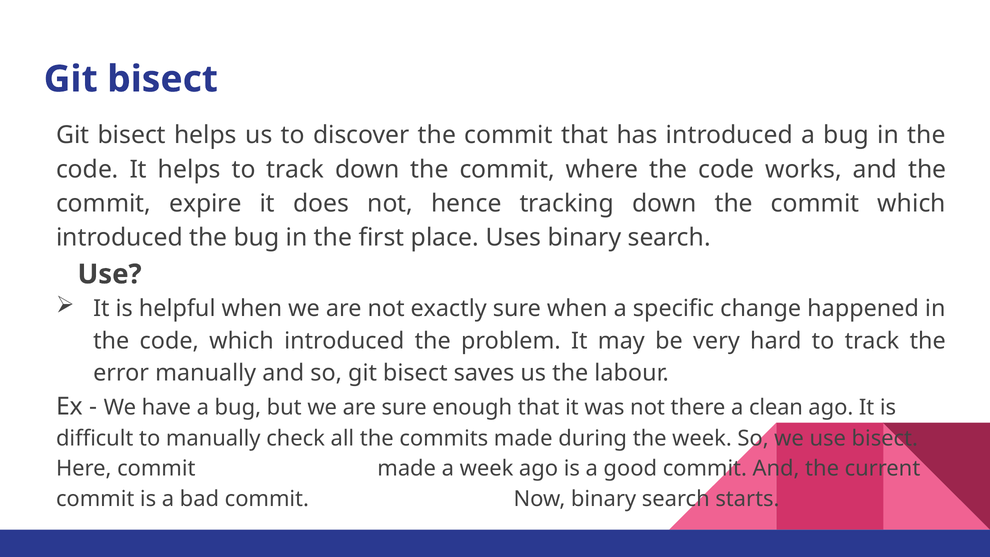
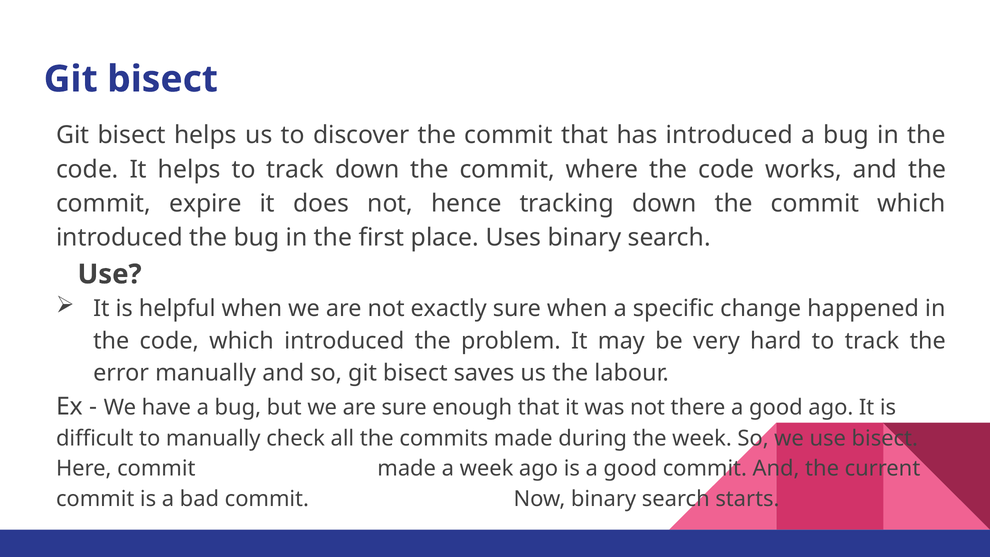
there a clean: clean -> good
